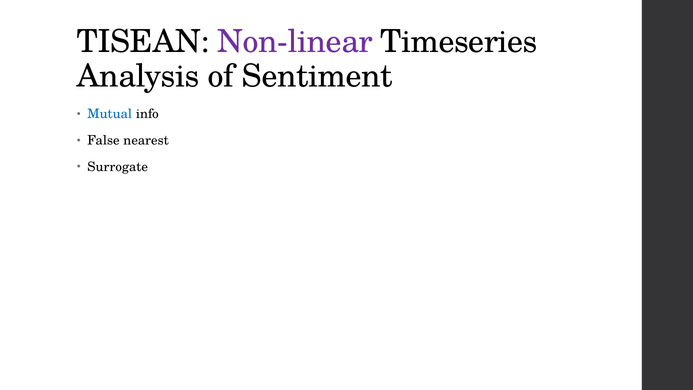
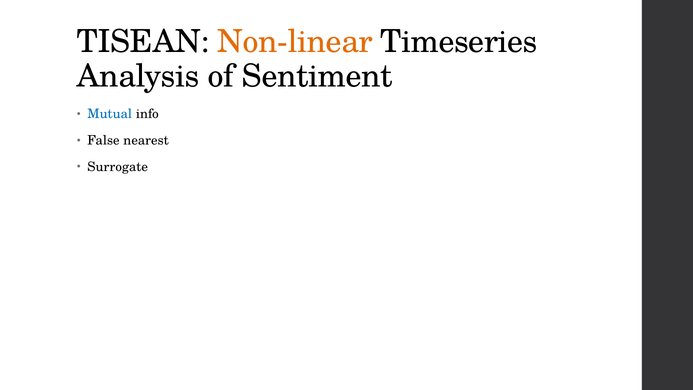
Non-linear colour: purple -> orange
